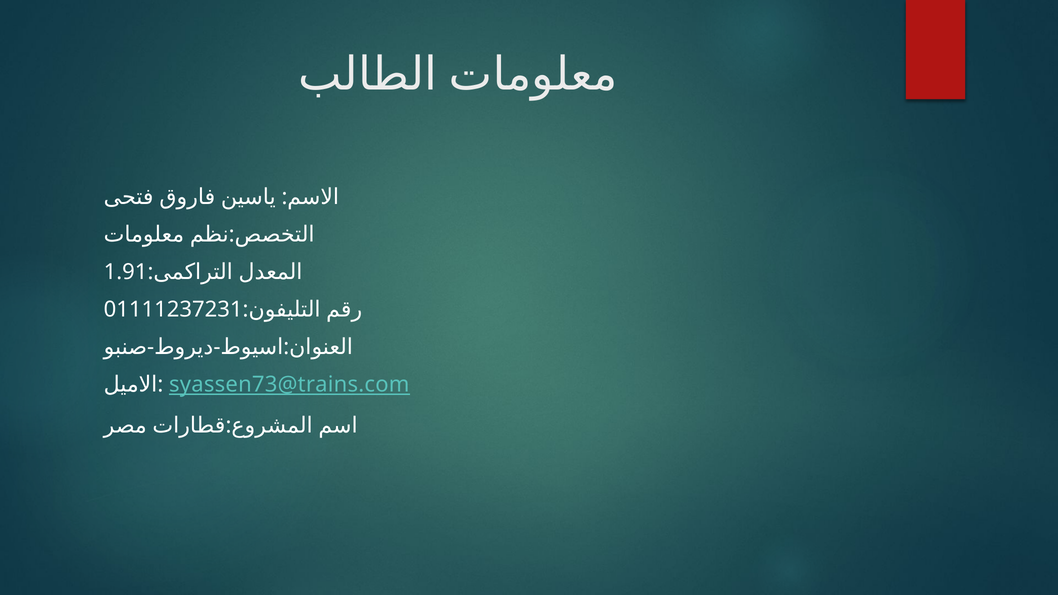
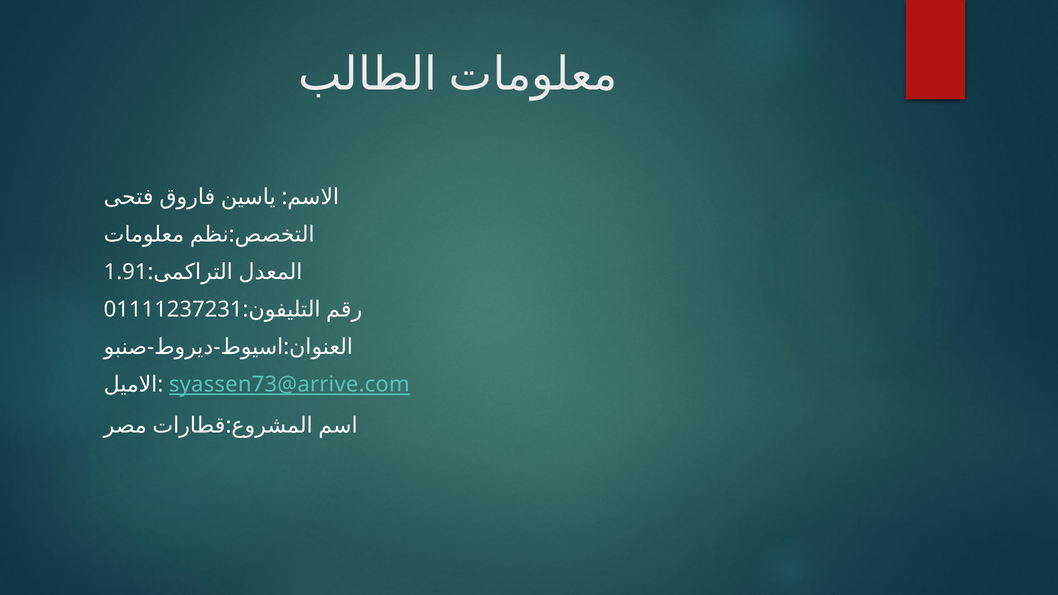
syassen73@trains.com: syassen73@trains.com -> syassen73@arrive.com
